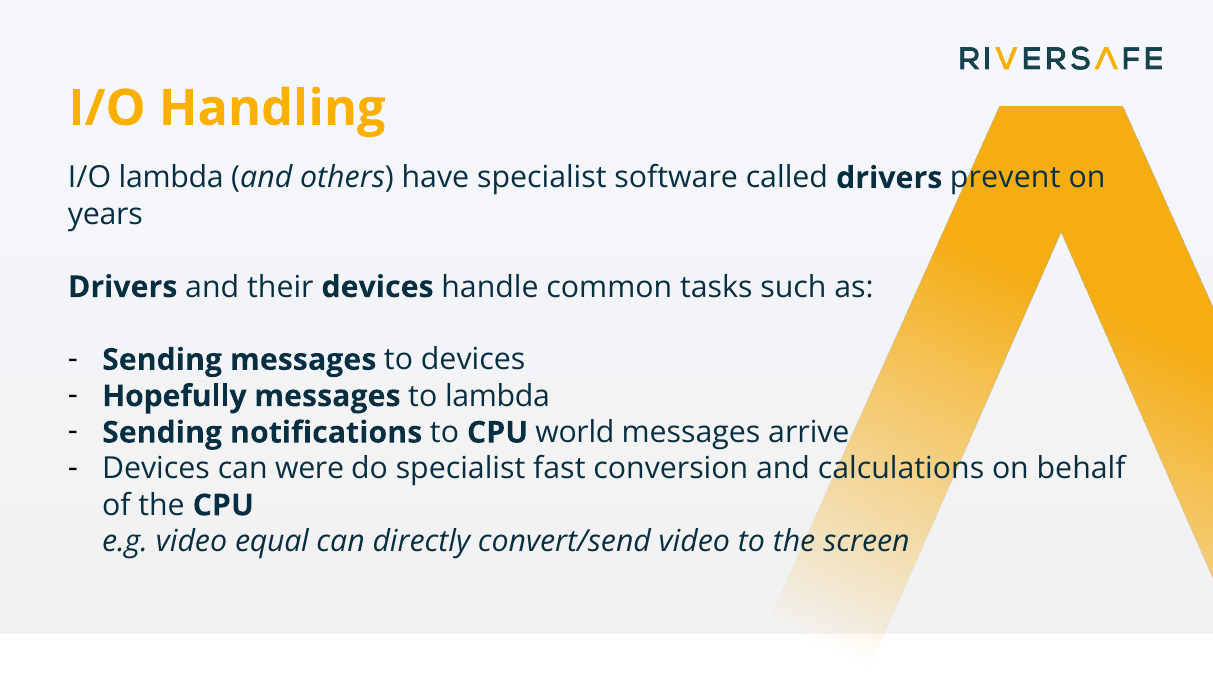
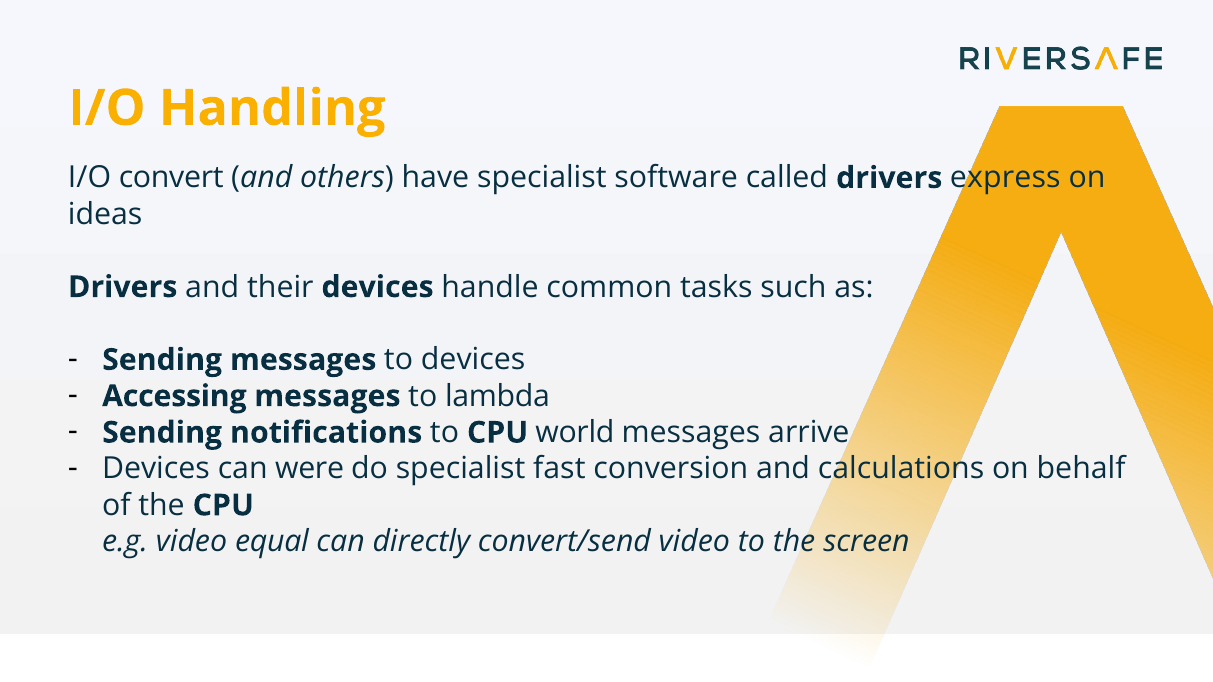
I/O lambda: lambda -> convert
prevent: prevent -> express
years: years -> ideas
Hopefully: Hopefully -> Accessing
